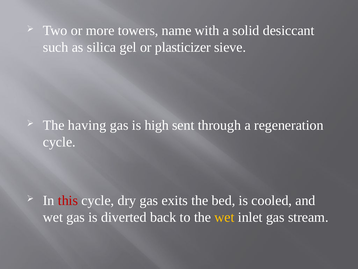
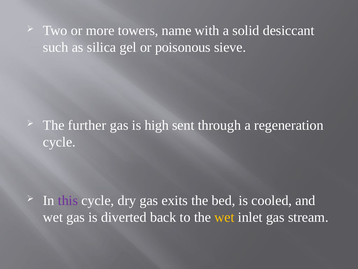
plasticizer: plasticizer -> poisonous
having: having -> further
this colour: red -> purple
